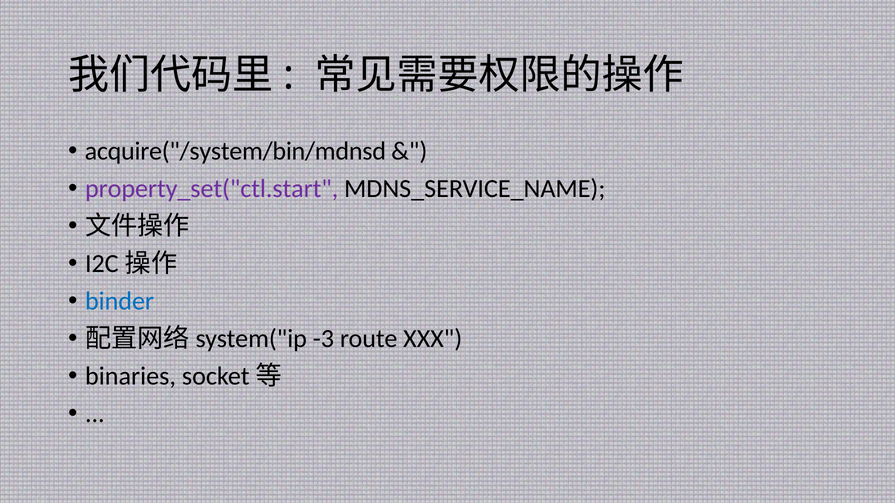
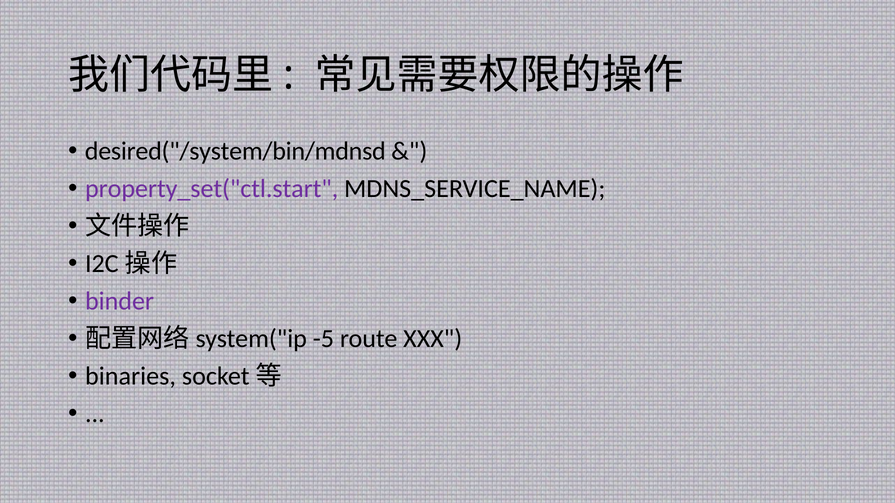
acquire("/system/bin/mdnsd: acquire("/system/bin/mdnsd -> desired("/system/bin/mdnsd
binder colour: blue -> purple
-3: -3 -> -5
